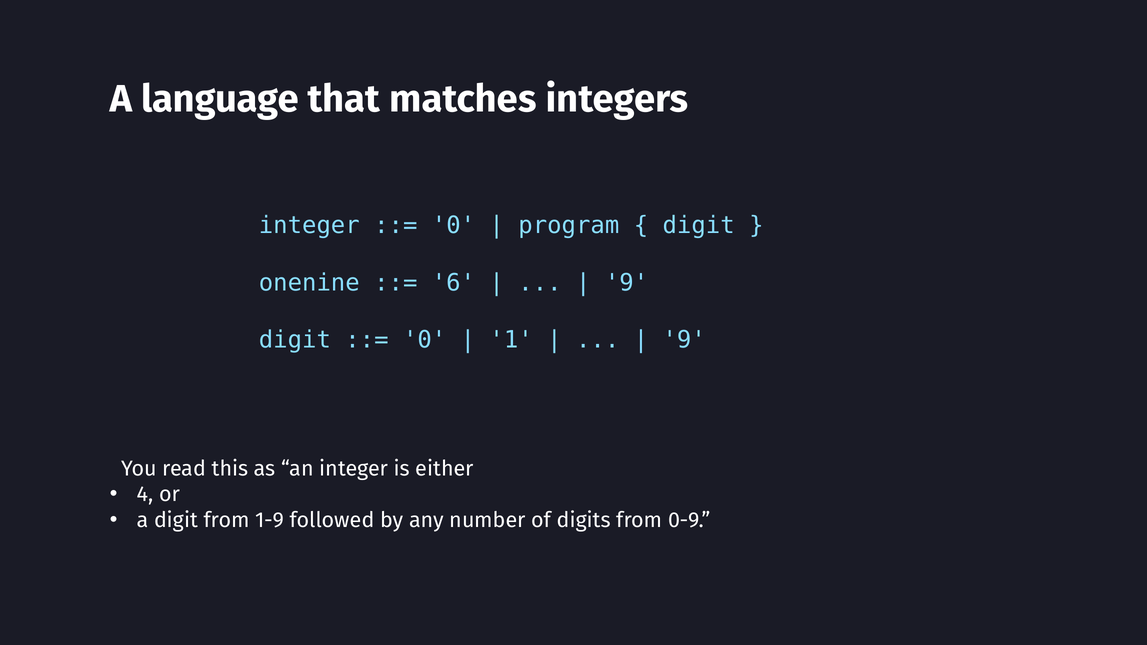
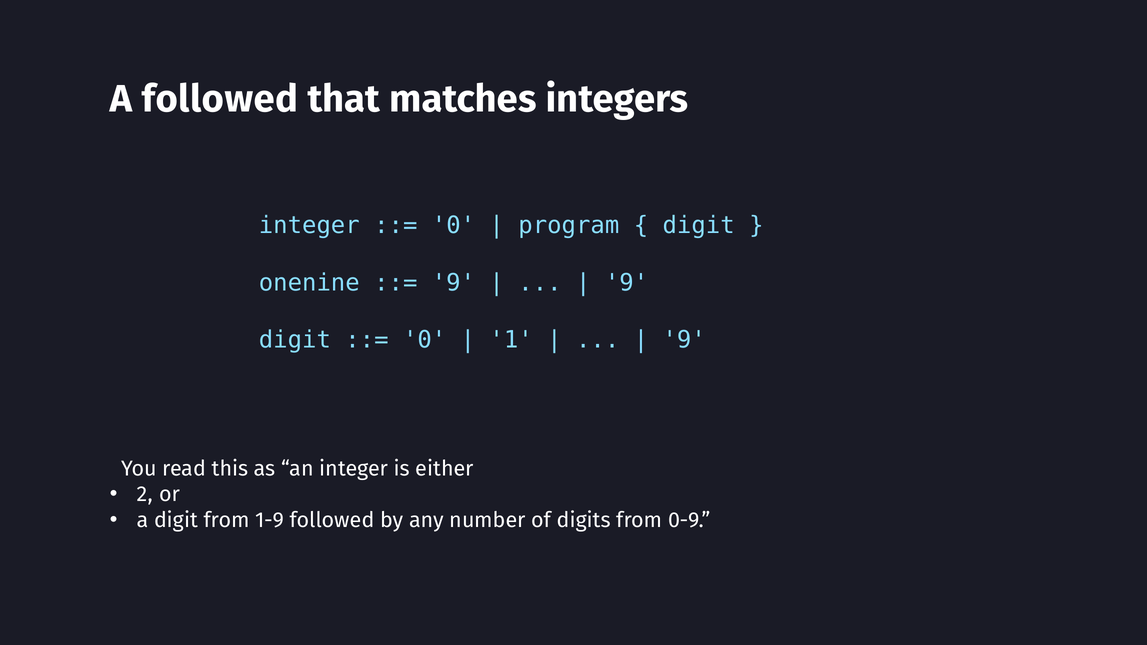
A language: language -> followed
6 at (453, 283): 6 -> 9
4: 4 -> 2
